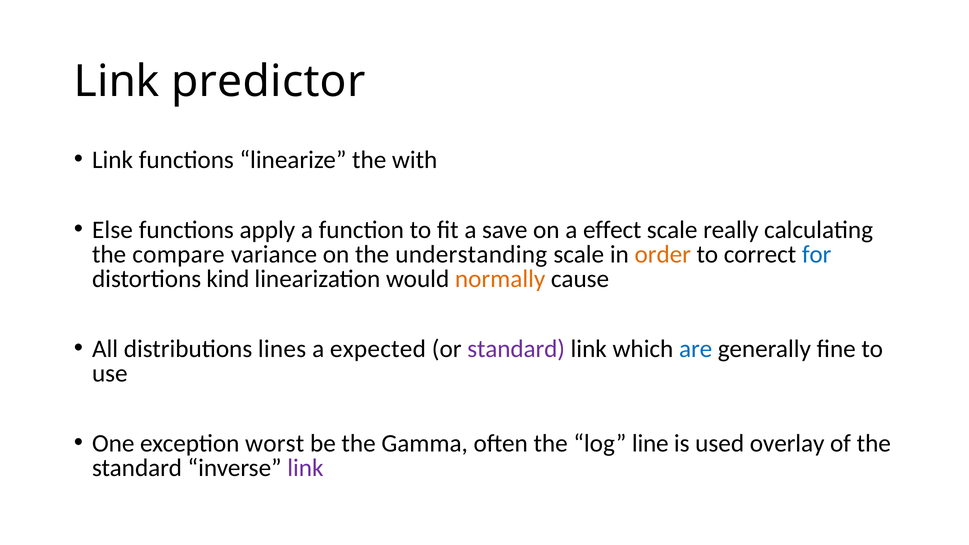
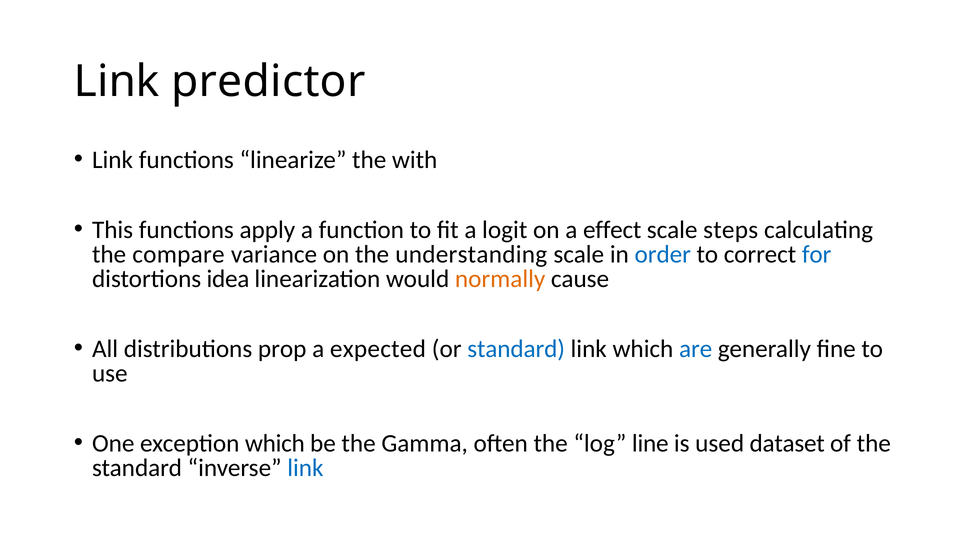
Else: Else -> This
save: save -> logit
really: really -> steps
order colour: orange -> blue
kind: kind -> idea
lines: lines -> prop
standard at (516, 349) colour: purple -> blue
exception worst: worst -> which
overlay: overlay -> dataset
link at (305, 468) colour: purple -> blue
